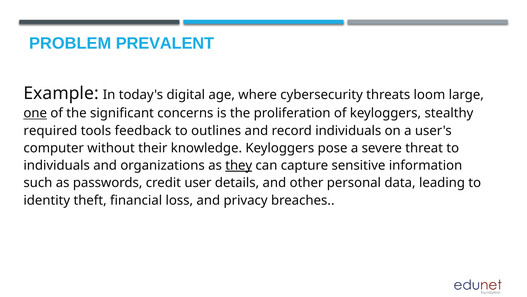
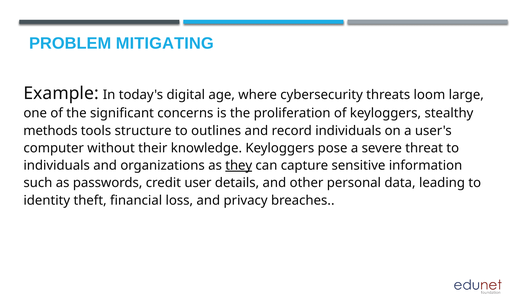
PREVALENT: PREVALENT -> MITIGATING
one underline: present -> none
required: required -> methods
feedback: feedback -> structure
